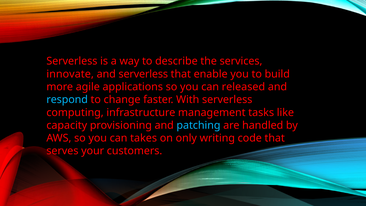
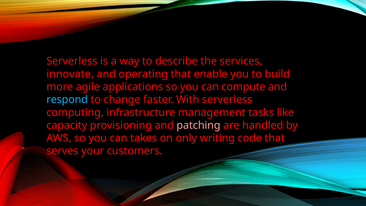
and serverless: serverless -> operating
released: released -> compute
patching colour: light blue -> pink
